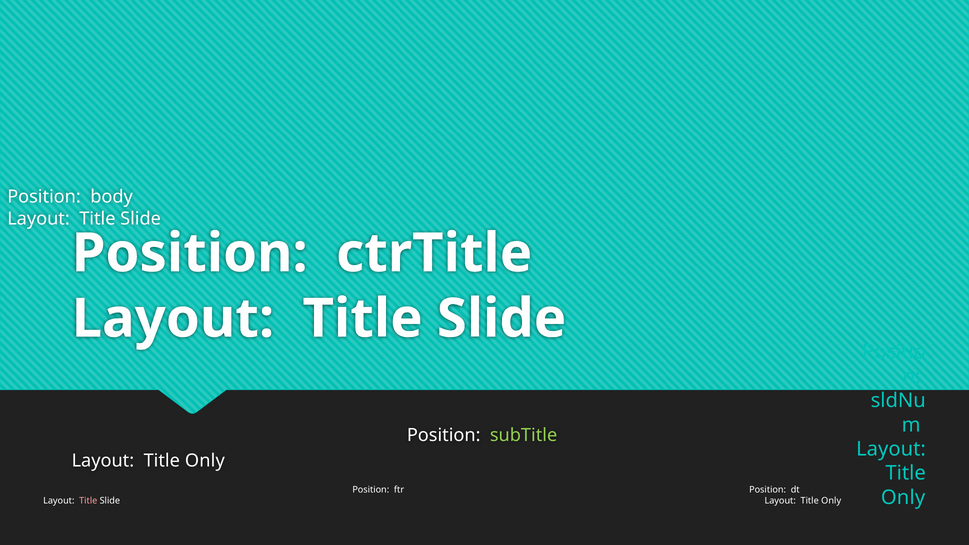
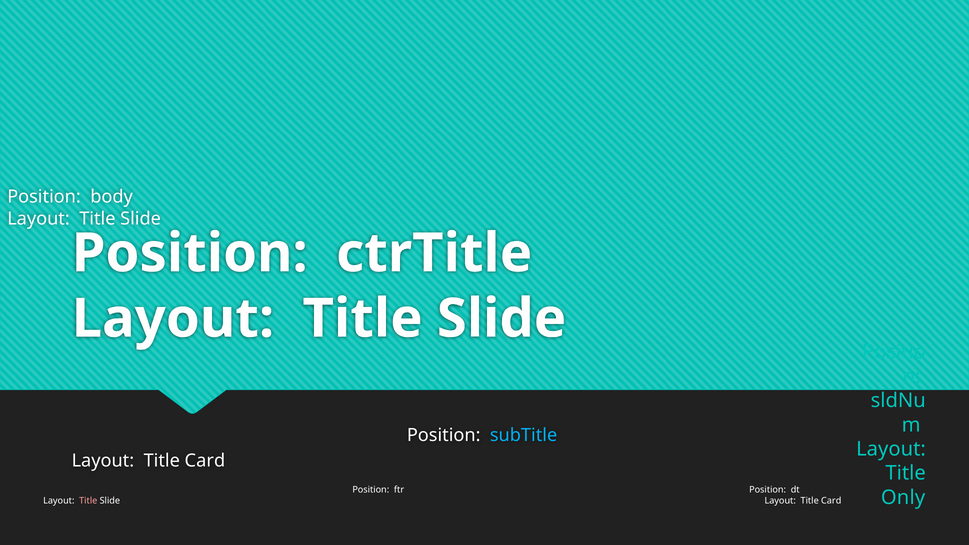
subTitle colour: light green -> light blue
Only at (205, 461): Only -> Card
Only at (831, 501): Only -> Card
